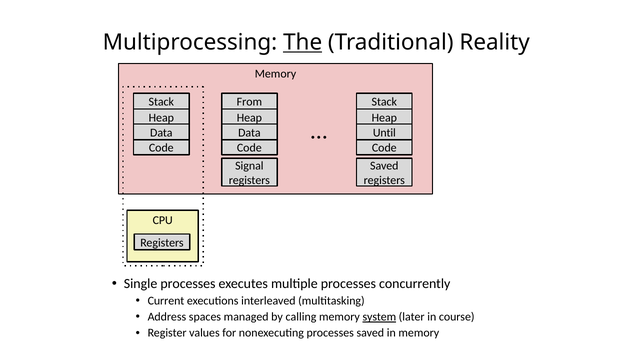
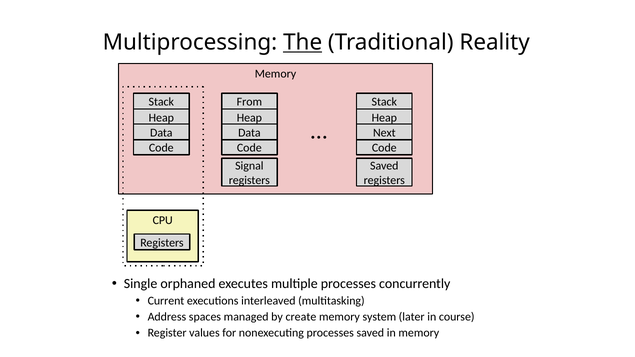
Until: Until -> Next
Single processes: processes -> orphaned
calling: calling -> create
system underline: present -> none
